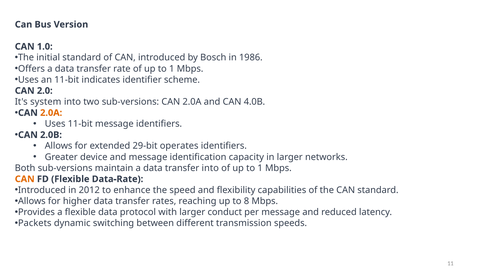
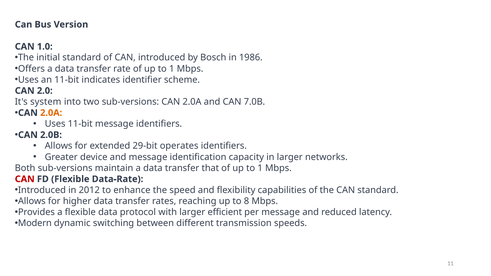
4.0B: 4.0B -> 7.0B
transfer into: into -> that
CAN at (25, 179) colour: orange -> red
conduct: conduct -> efficient
Packets: Packets -> Modern
